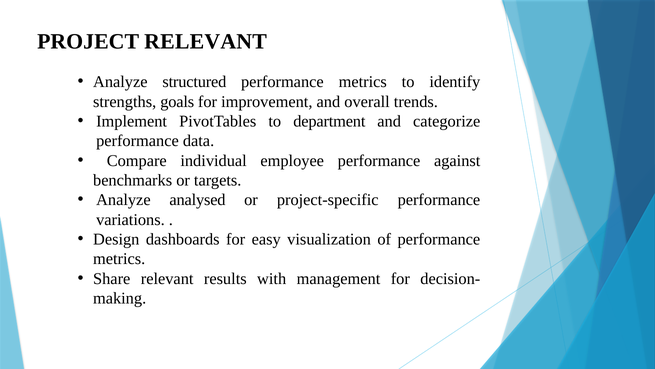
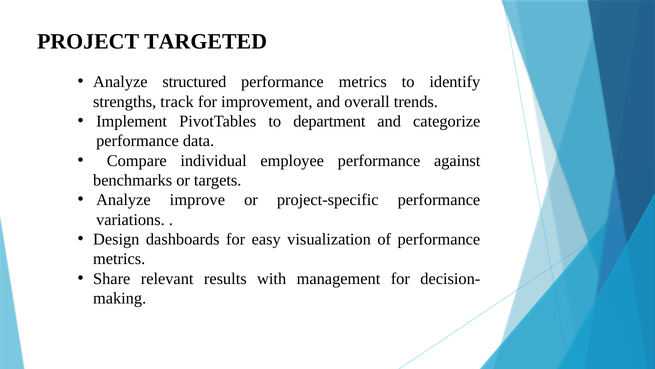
PROJECT RELEVANT: RELEVANT -> TARGETED
goals: goals -> track
analysed: analysed -> improve
